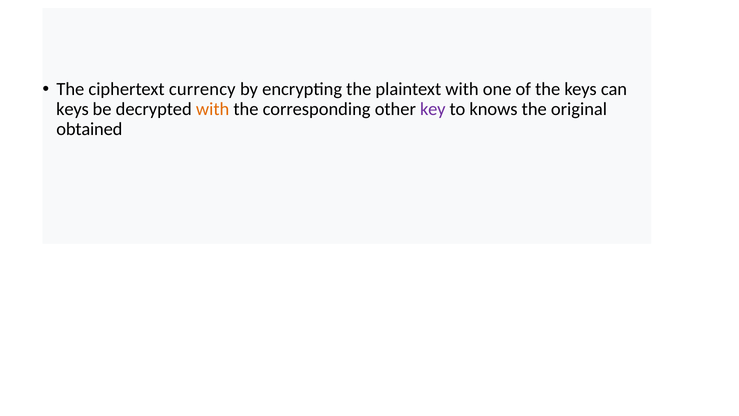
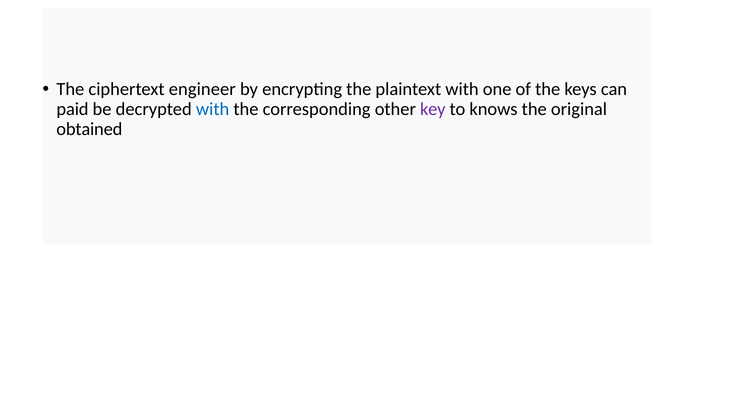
currency: currency -> engineer
keys at (73, 109): keys -> paid
with at (213, 109) colour: orange -> blue
